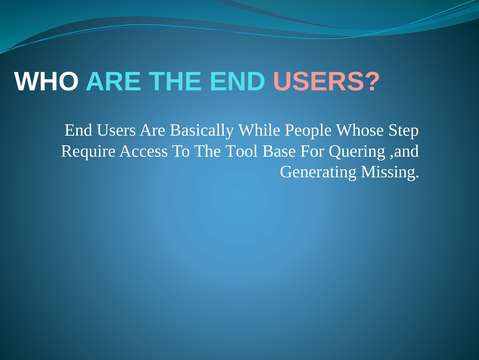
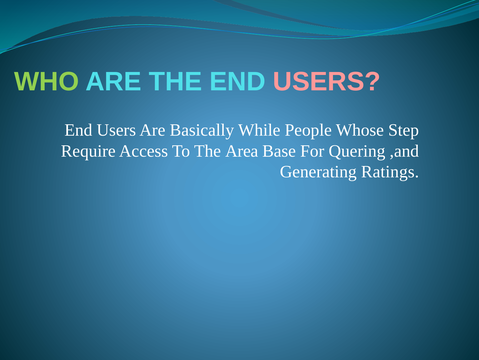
WHO colour: white -> light green
Tool: Tool -> Area
Missing: Missing -> Ratings
